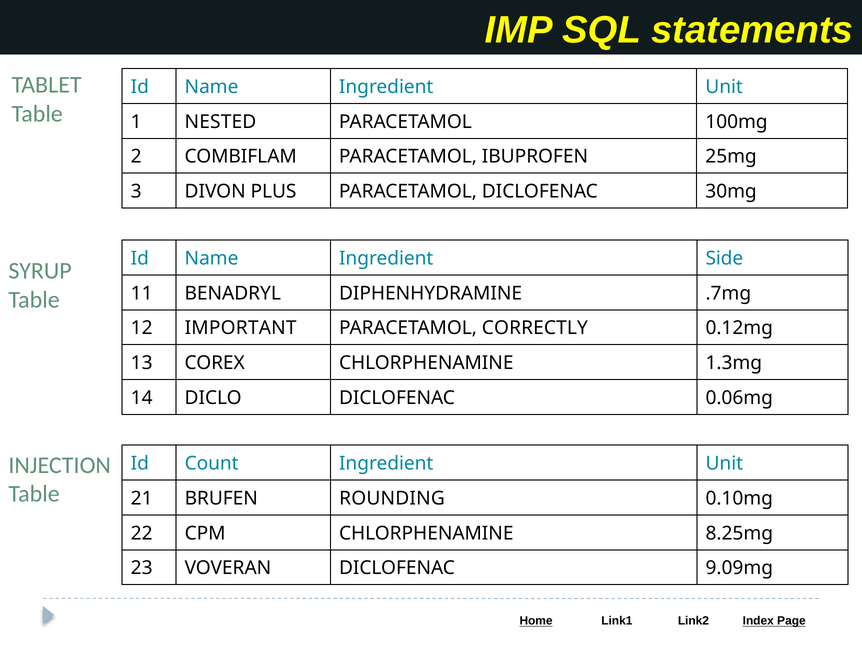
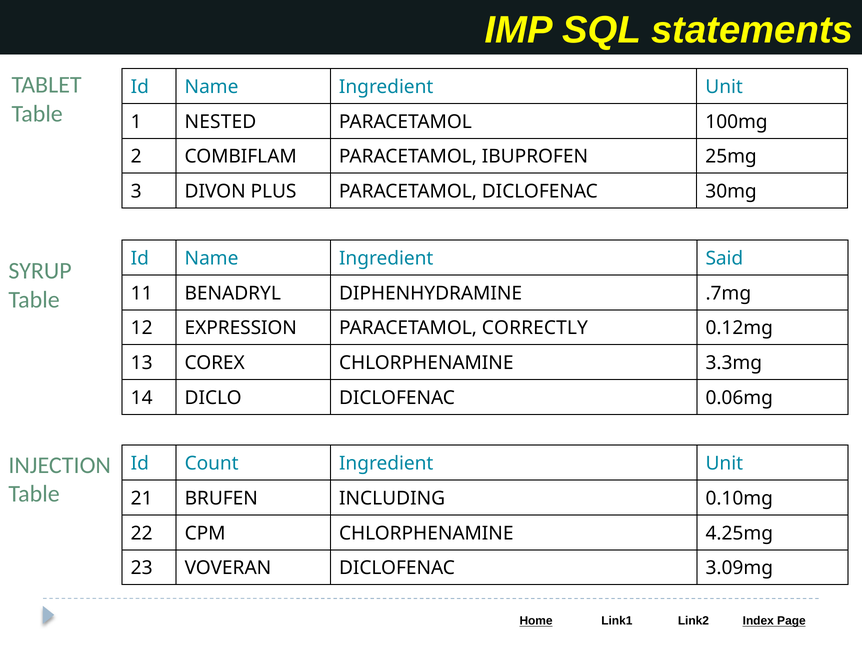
Side: Side -> Said
IMPORTANT: IMPORTANT -> EXPRESSION
1.3mg: 1.3mg -> 3.3mg
ROUNDING: ROUNDING -> INCLUDING
8.25mg: 8.25mg -> 4.25mg
9.09mg: 9.09mg -> 3.09mg
